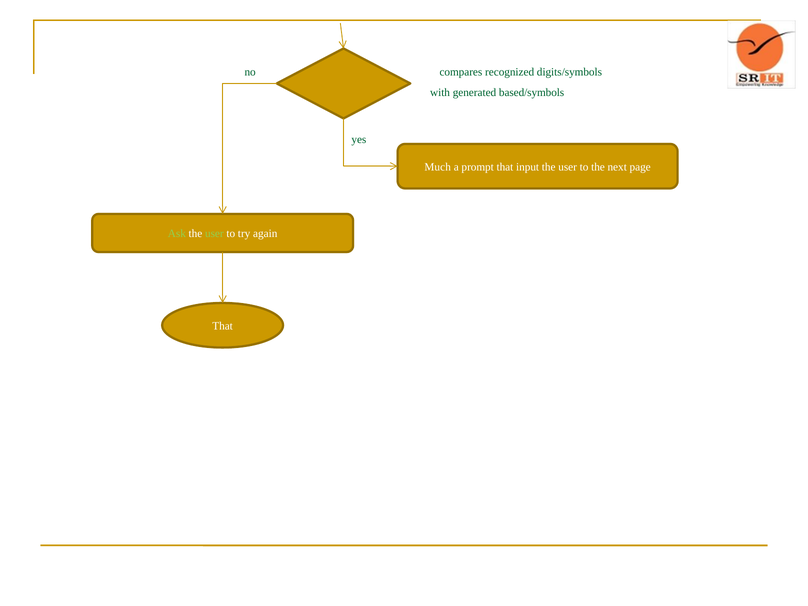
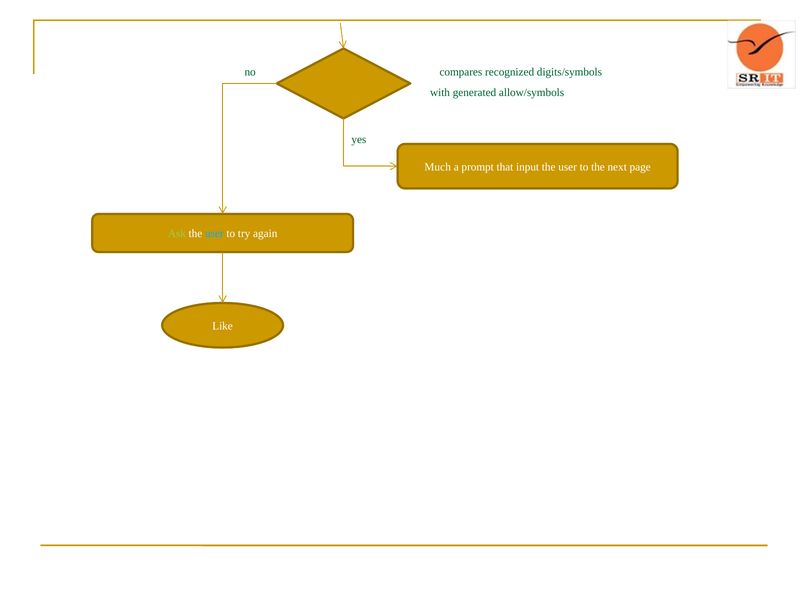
based/symbols: based/symbols -> allow/symbols
user at (214, 234) colour: light green -> light blue
That at (223, 326): That -> Like
